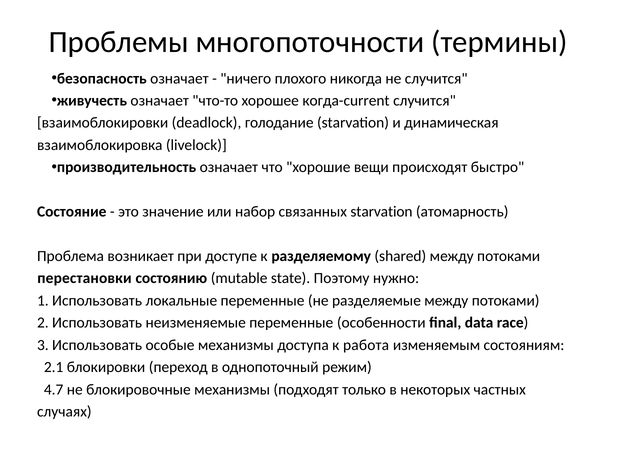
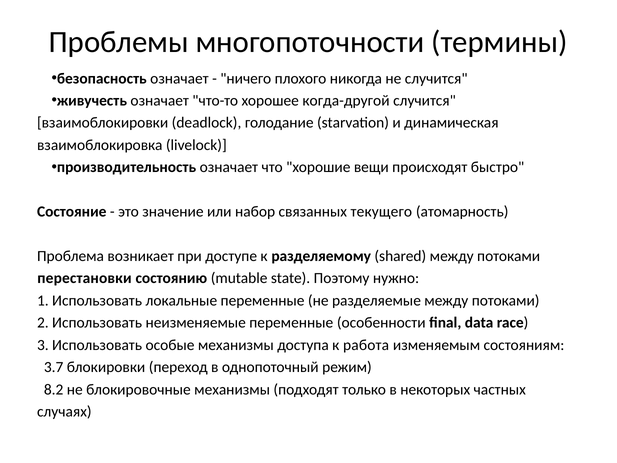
когда-current: когда-current -> когда-другой
связанных starvation: starvation -> текущего
2.1: 2.1 -> 3.7
4.7: 4.7 -> 8.2
